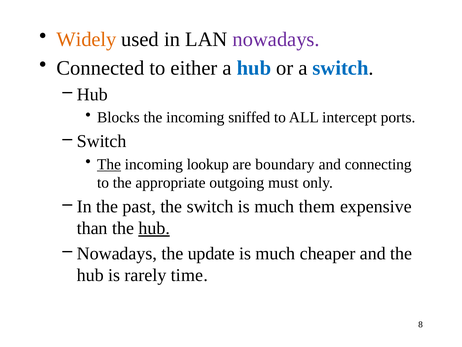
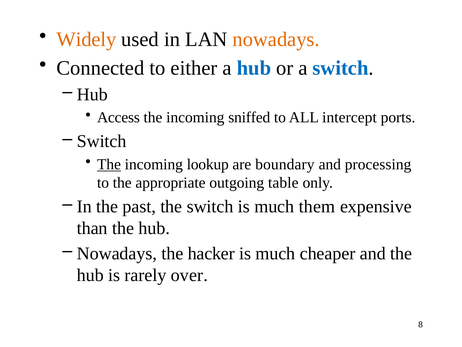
nowadays at (276, 39) colour: purple -> orange
Blocks: Blocks -> Access
connecting: connecting -> processing
must: must -> table
hub at (154, 228) underline: present -> none
update: update -> hacker
time: time -> over
